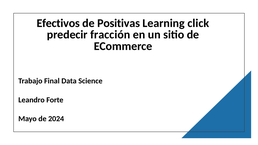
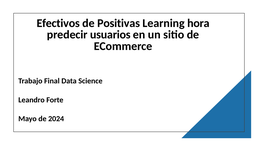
click: click -> hora
fracción: fracción -> usuarios
